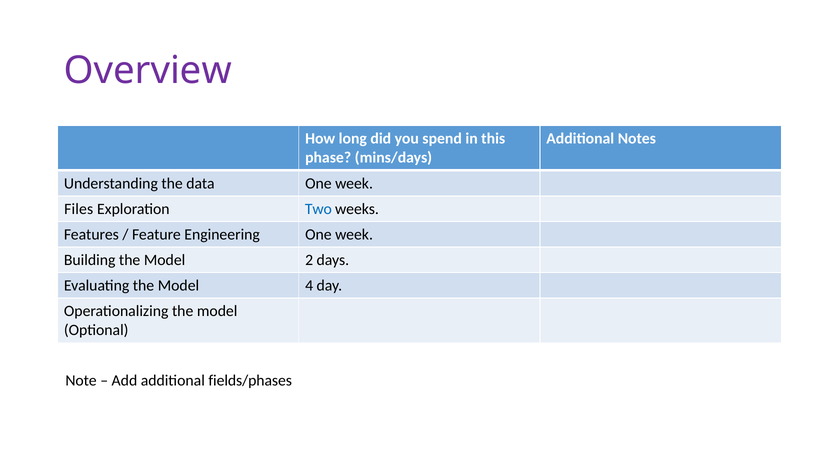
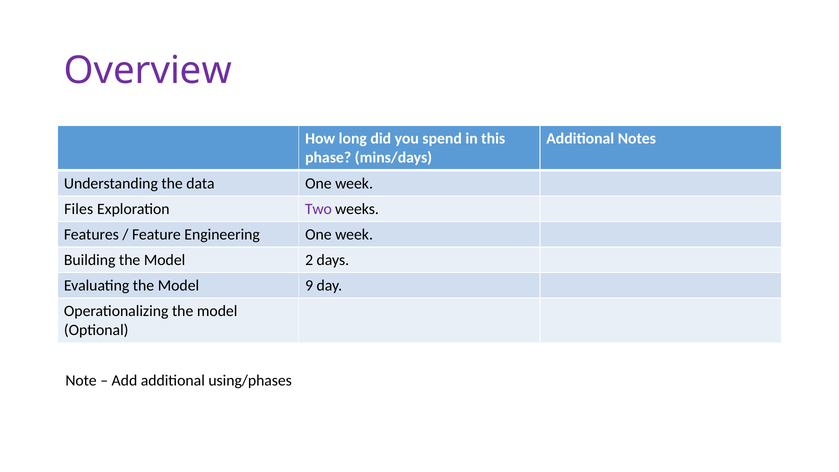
Two colour: blue -> purple
4: 4 -> 9
fields/phases: fields/phases -> using/phases
